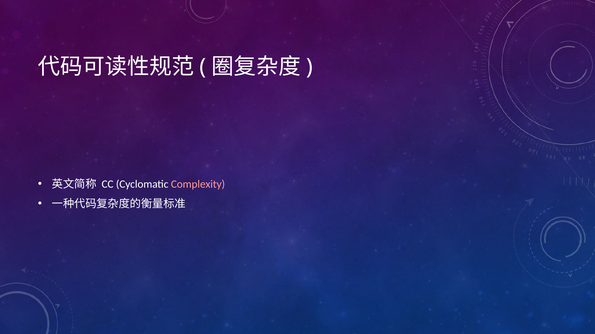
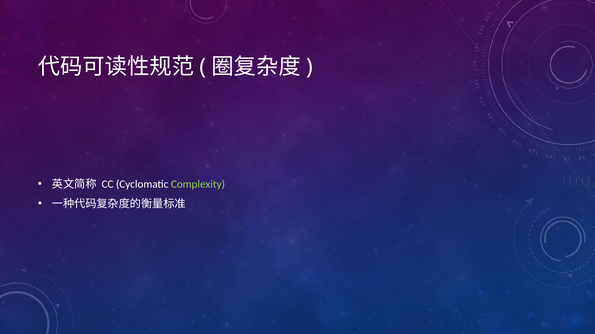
Complexity colour: pink -> light green
